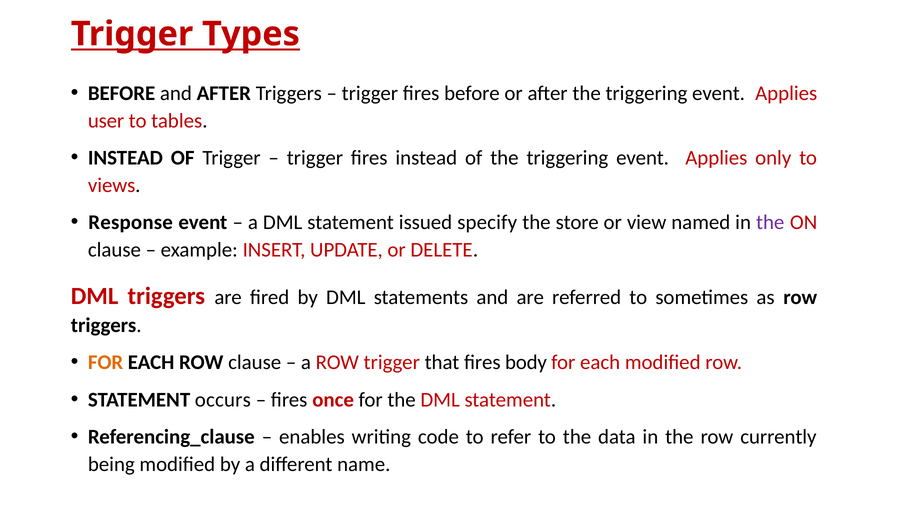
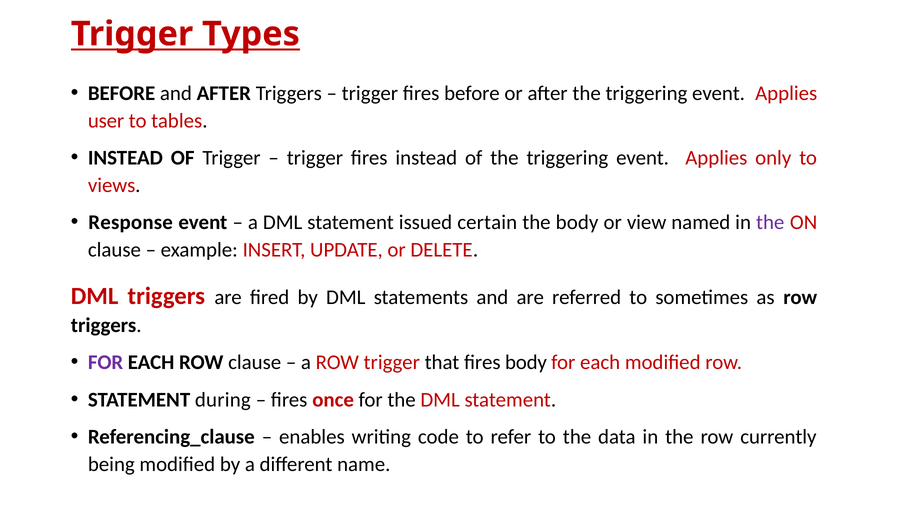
specify: specify -> certain
the store: store -> body
FOR at (106, 363) colour: orange -> purple
occurs: occurs -> during
